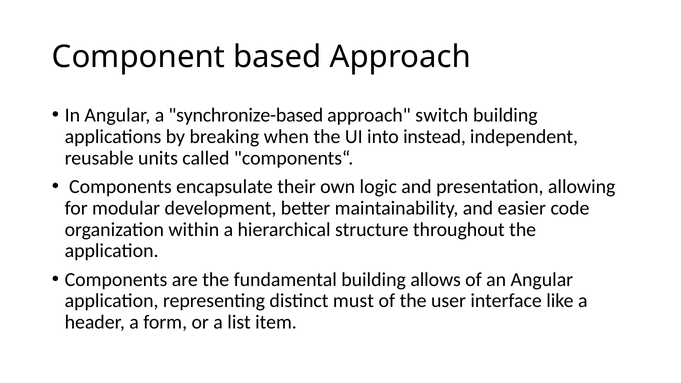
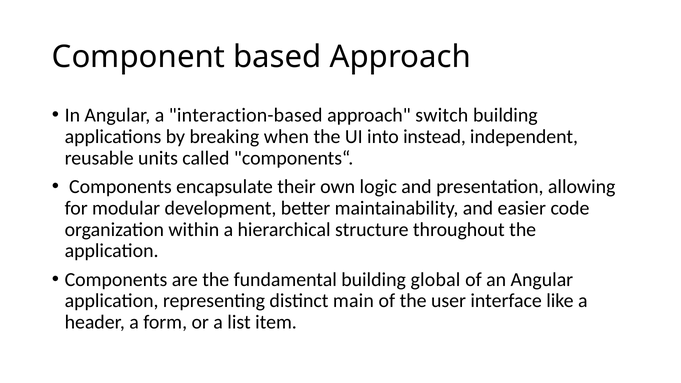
synchronize-based: synchronize-based -> interaction-based
allows: allows -> global
must: must -> main
